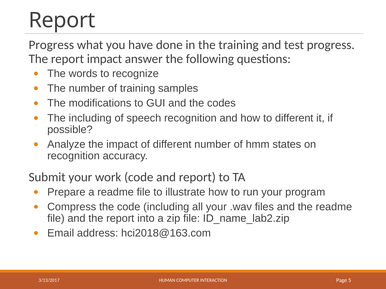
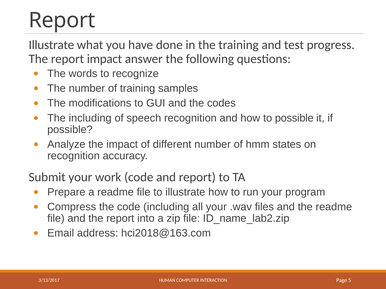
Progress at (51, 45): Progress -> Illustrate
to different: different -> possible
